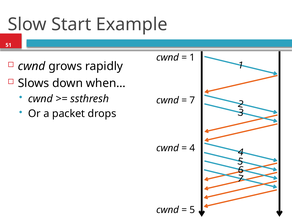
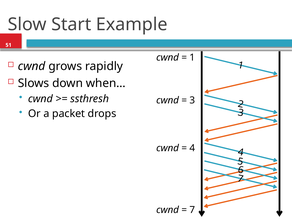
7 at (192, 100): 7 -> 3
5 at (192, 210): 5 -> 7
